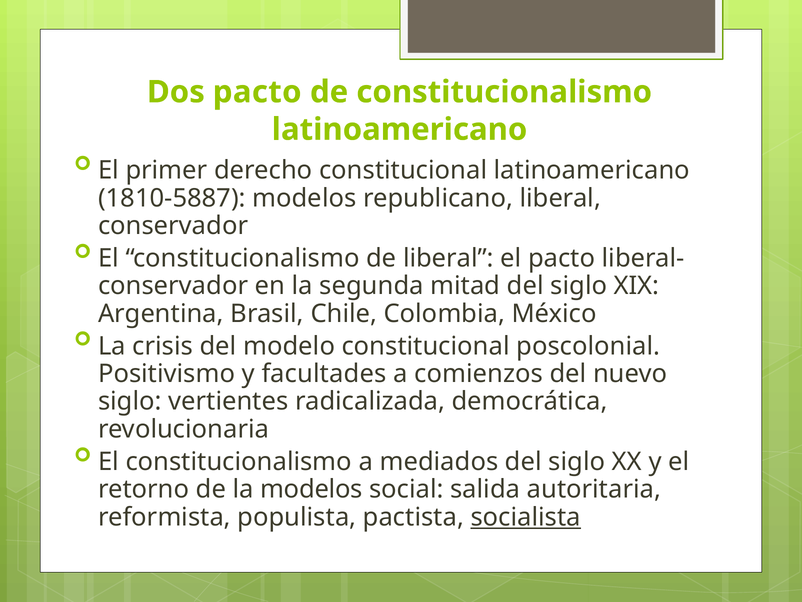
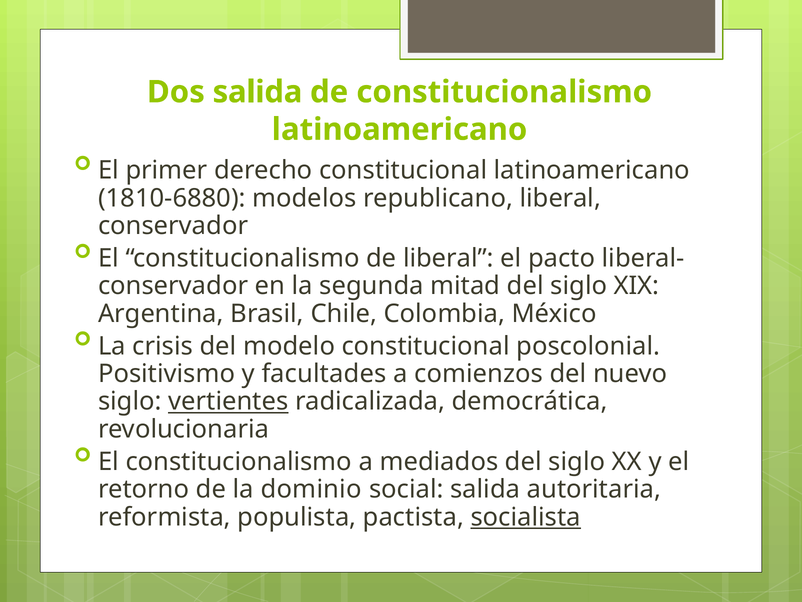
Dos pacto: pacto -> salida
1810-5887: 1810-5887 -> 1810-6880
vertientes underline: none -> present
la modelos: modelos -> dominio
